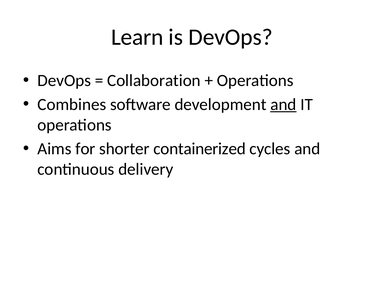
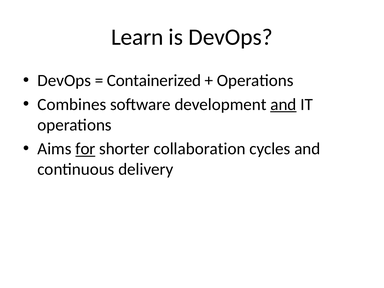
Collaboration: Collaboration -> Containerized
for underline: none -> present
containerized: containerized -> collaboration
